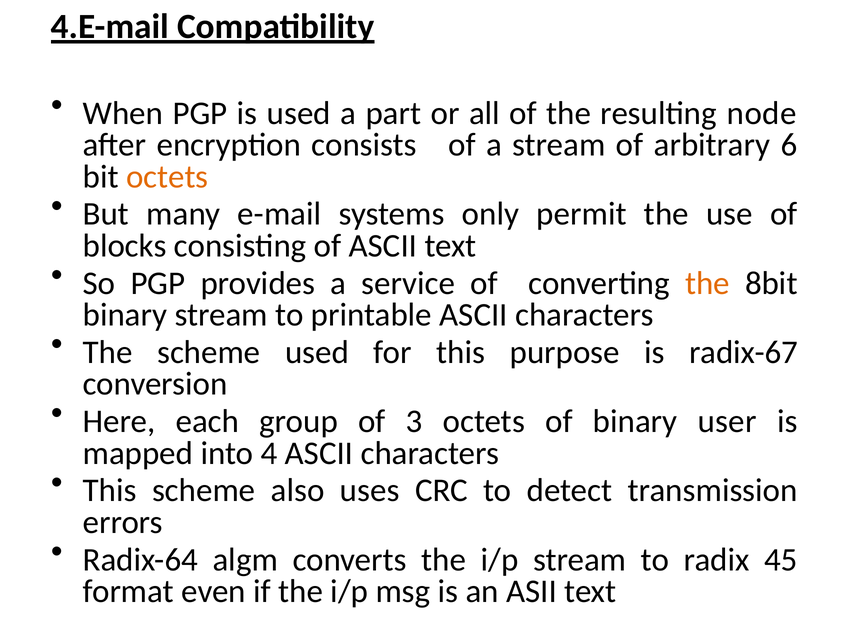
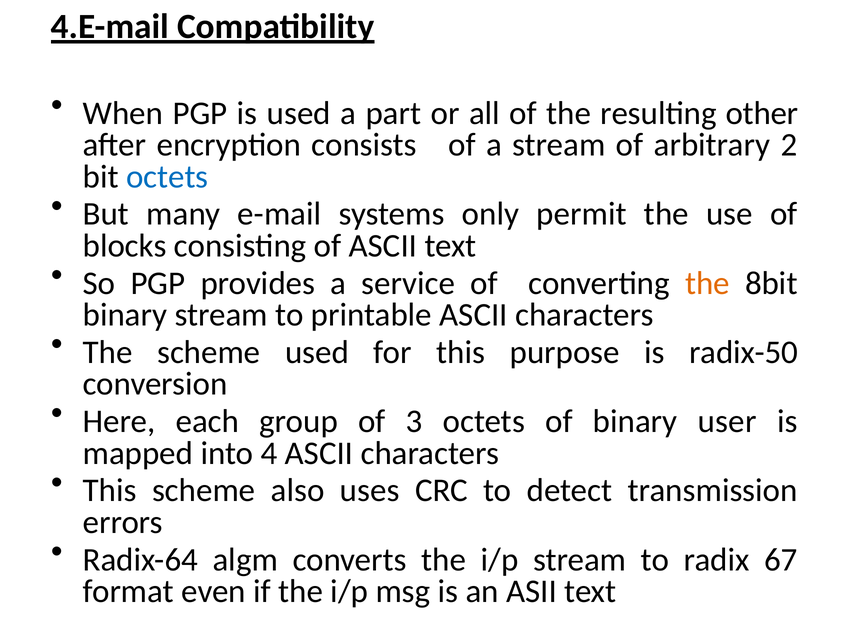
node: node -> other
6: 6 -> 2
octets at (167, 177) colour: orange -> blue
radix-67: radix-67 -> radix-50
45: 45 -> 67
